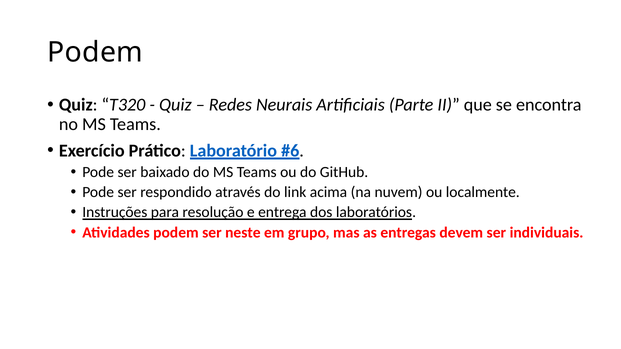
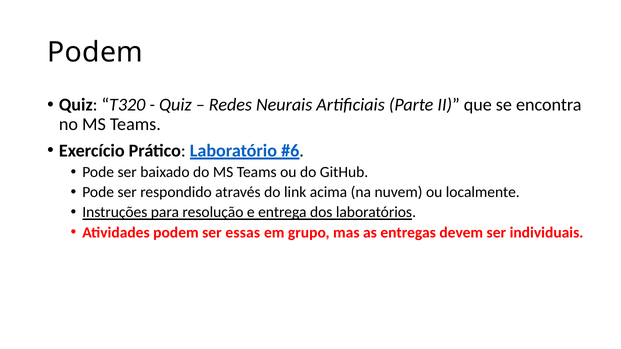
neste: neste -> essas
